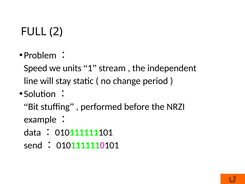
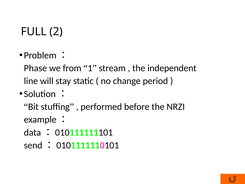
Speed: Speed -> Phase
units: units -> from
